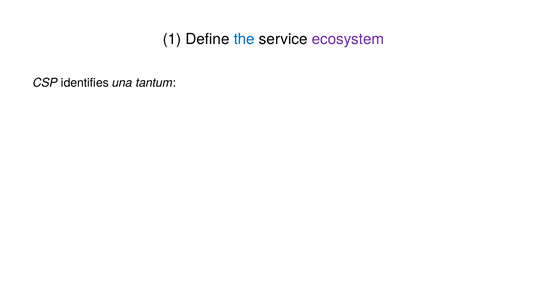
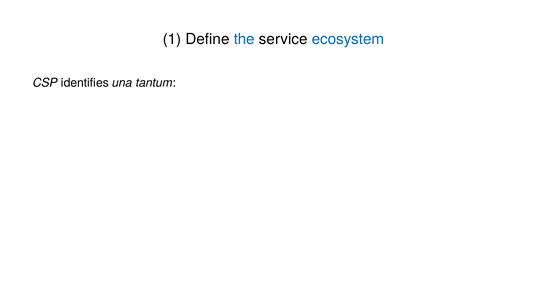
ecosystem colour: purple -> blue
